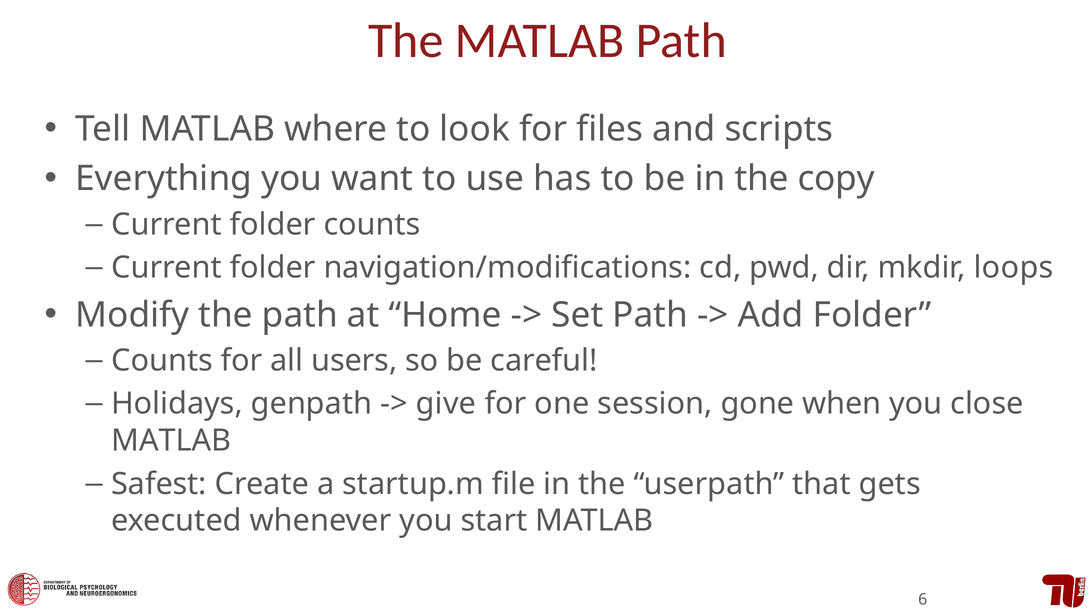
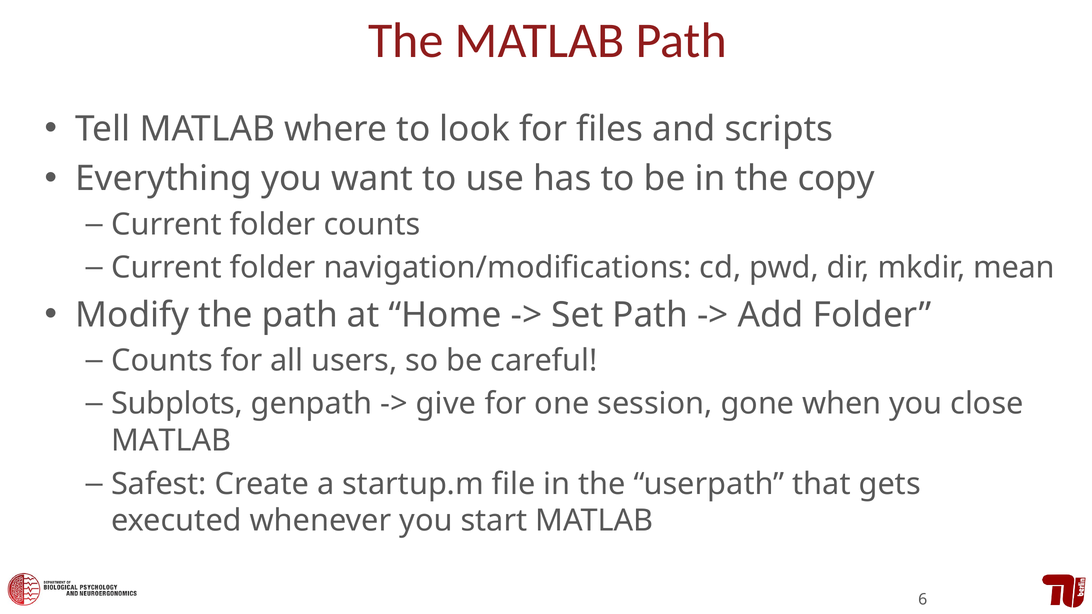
loops: loops -> mean
Holidays: Holidays -> Subplots
